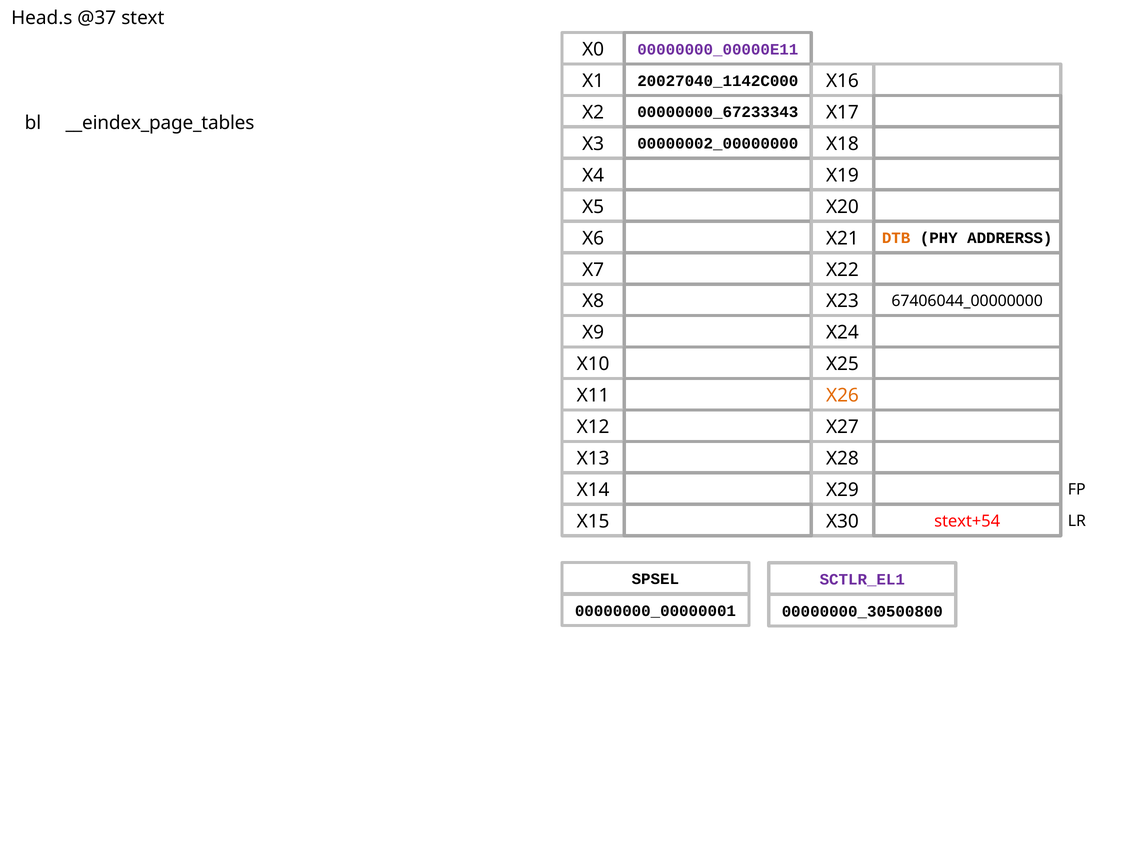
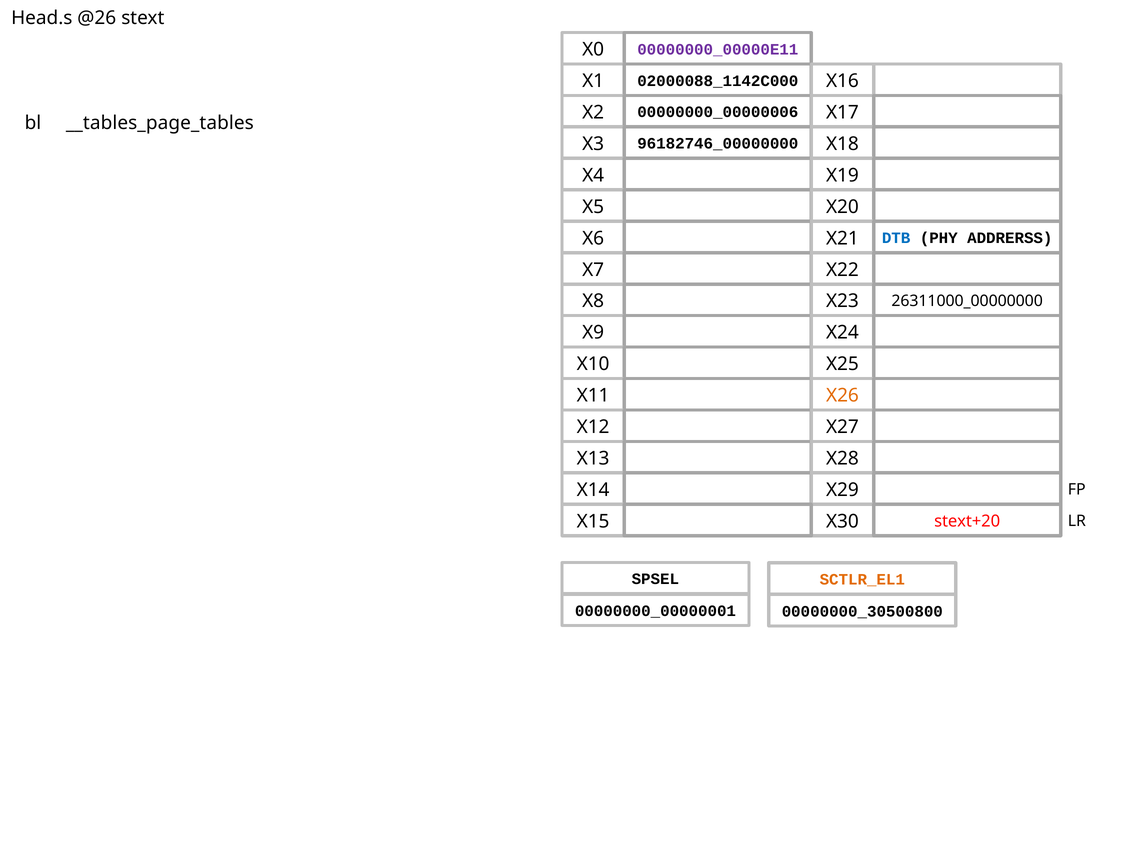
@37: @37 -> @26
20027040_1142C000: 20027040_1142C000 -> 02000088_1142C000
00000000_67233343: 00000000_67233343 -> 00000000_00000006
__eindex_page_tables: __eindex_page_tables -> __tables_page_tables
00000002_00000000: 00000002_00000000 -> 96182746_00000000
DTB colour: orange -> blue
67406044_00000000: 67406044_00000000 -> 26311000_00000000
stext+54: stext+54 -> stext+20
SCTLR_EL1 colour: purple -> orange
